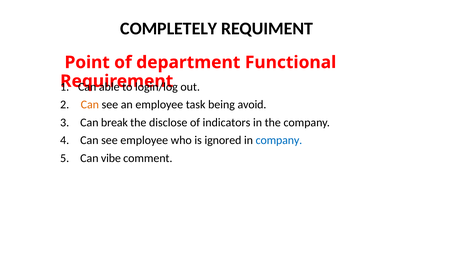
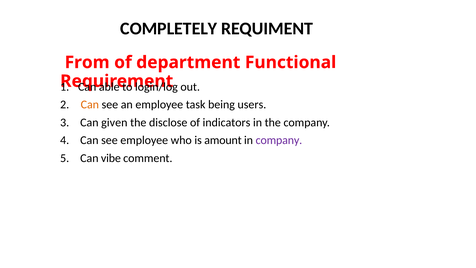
Point: Point -> From
avoid: avoid -> users
break: break -> given
ignored: ignored -> amount
company at (279, 140) colour: blue -> purple
